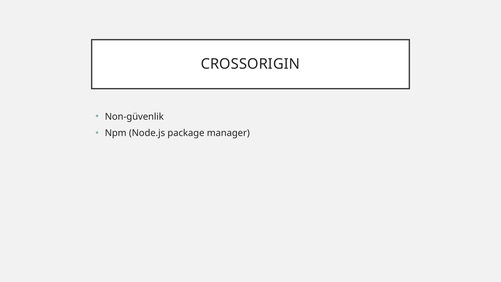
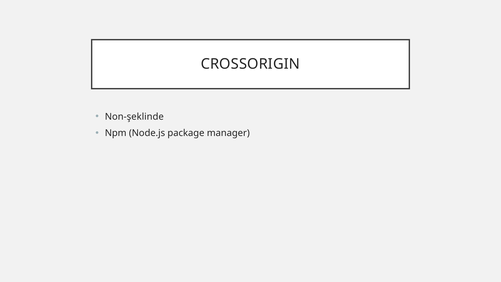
Non-güvenlik: Non-güvenlik -> Non-şeklinde
